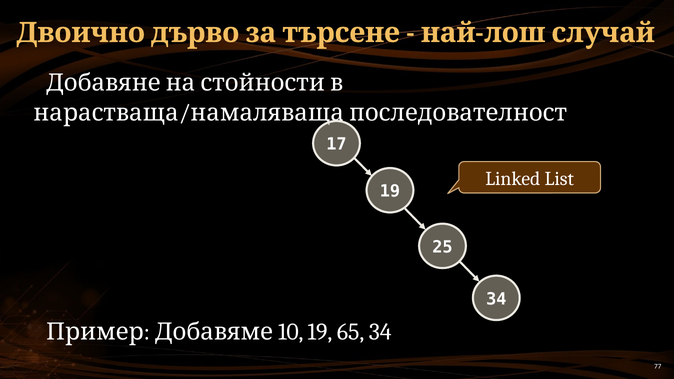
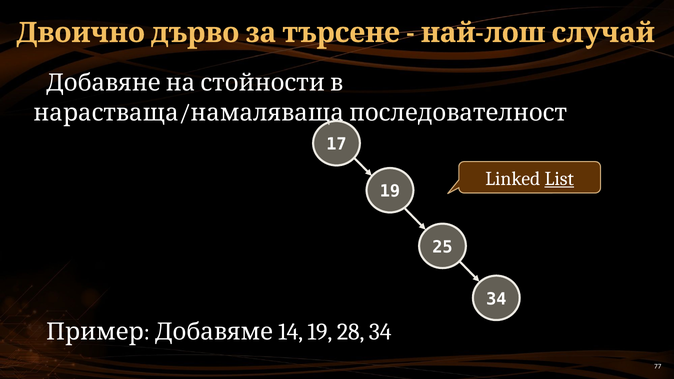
List underline: none -> present
10: 10 -> 14
65: 65 -> 28
